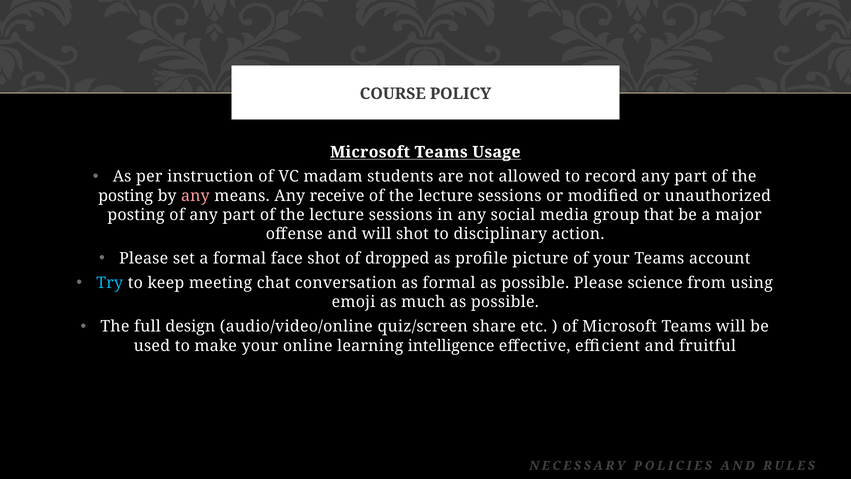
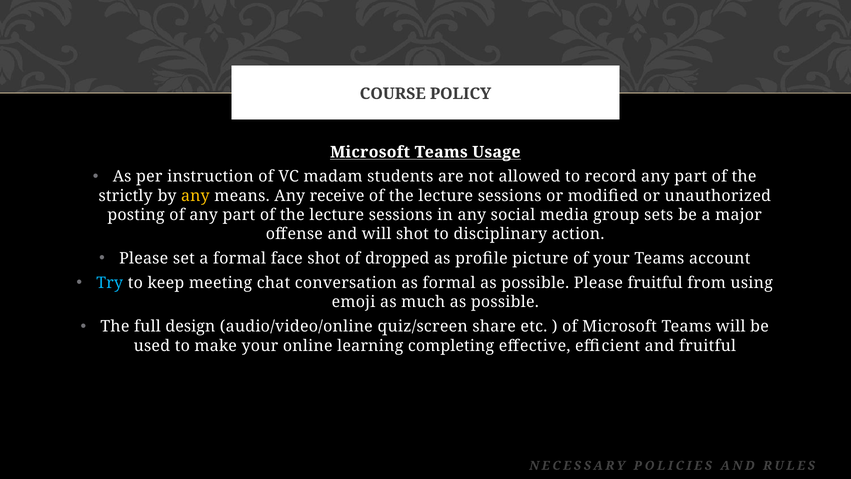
posting at (126, 196): posting -> strictly
any at (195, 196) colour: pink -> yellow
that: that -> sets
Please science: science -> fruitful
intelligence: intelligence -> completing
